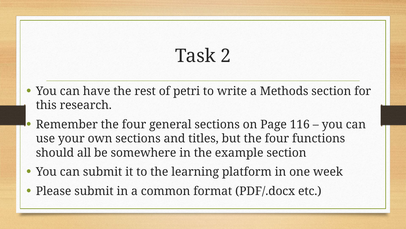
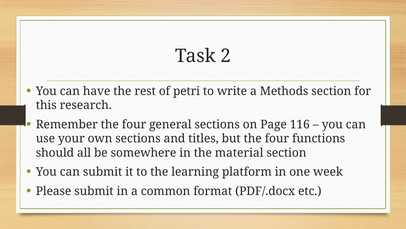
example: example -> material
